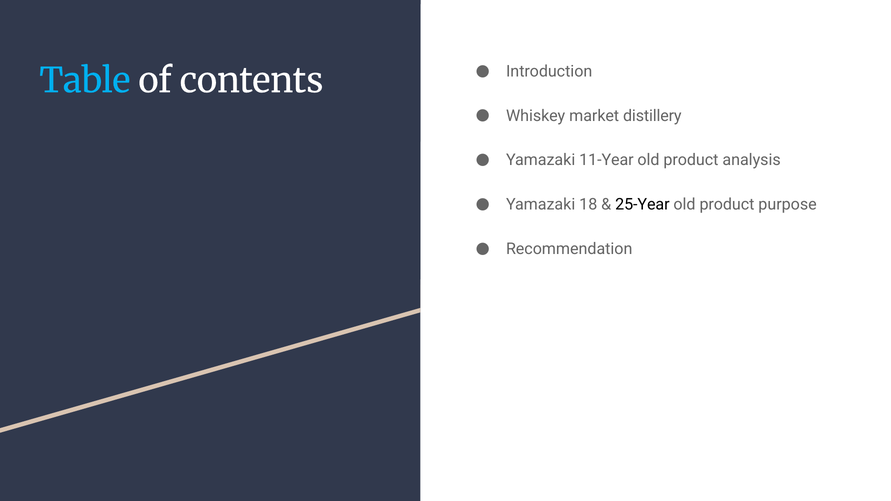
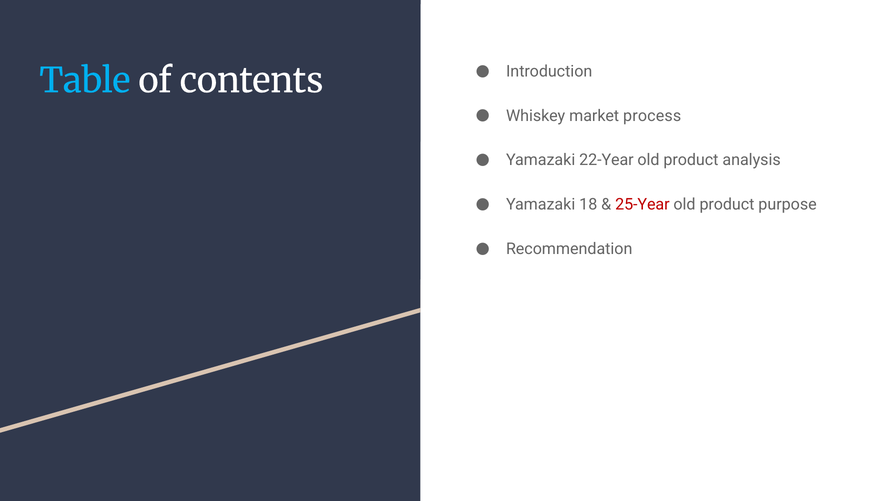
distillery: distillery -> process
11-Year: 11-Year -> 22-Year
25-Year colour: black -> red
